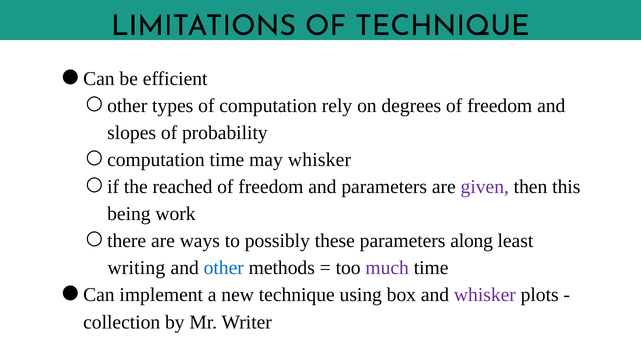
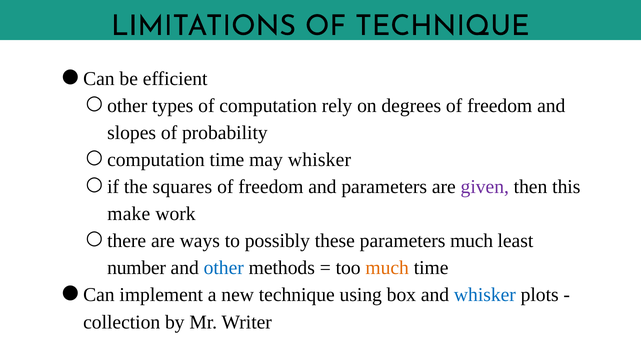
reached: reached -> squares
being: being -> make
parameters along: along -> much
writing: writing -> number
much at (387, 268) colour: purple -> orange
whisker at (485, 295) colour: purple -> blue
